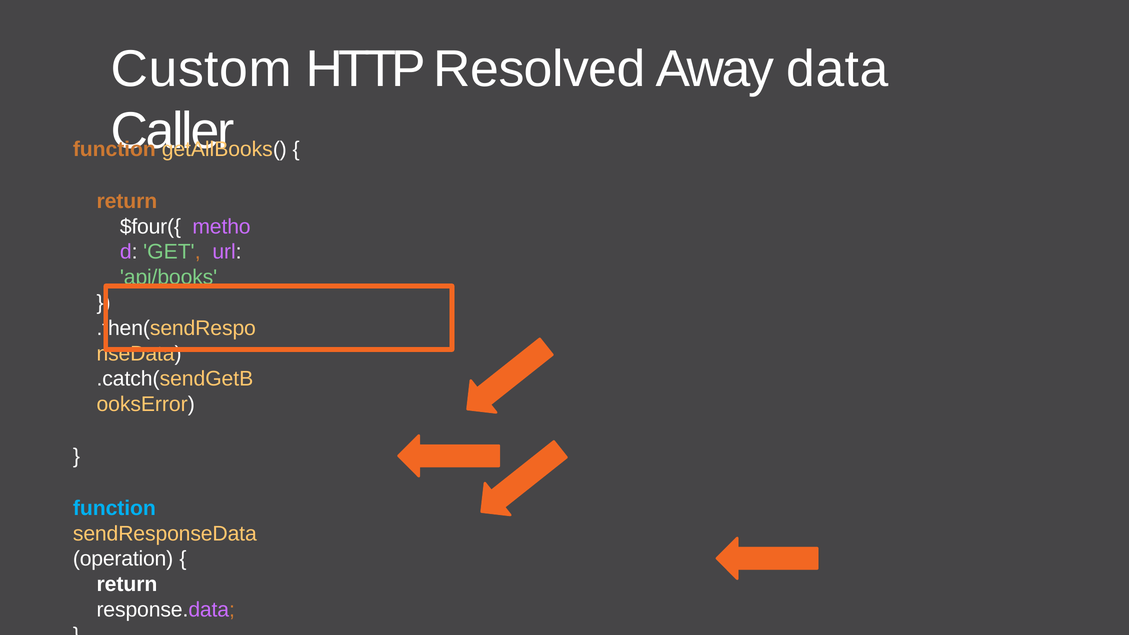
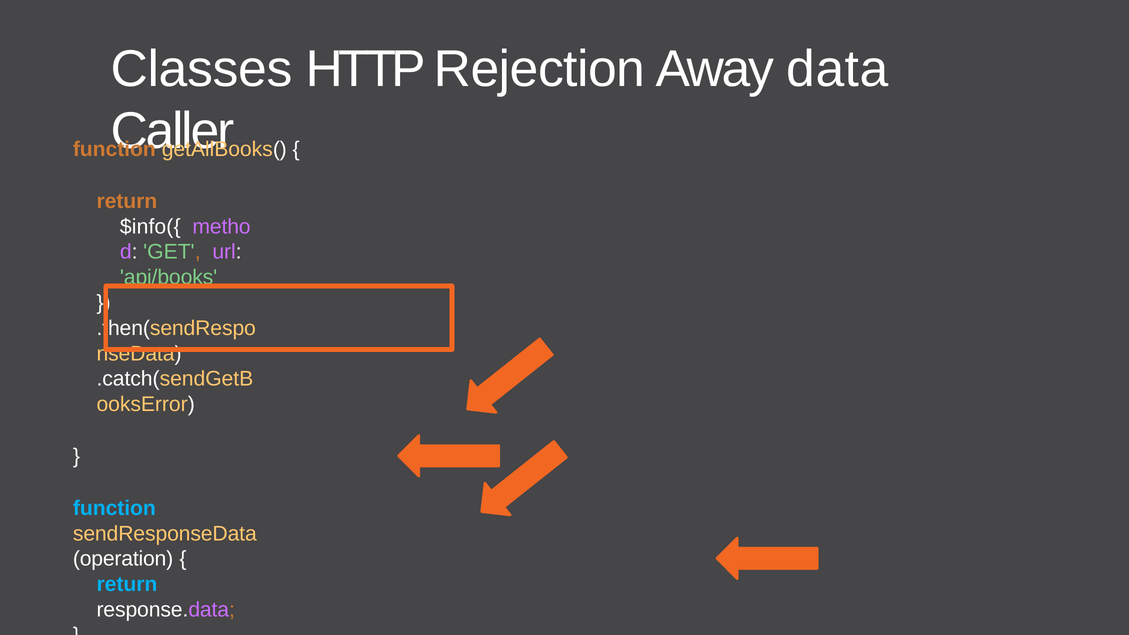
Custom: Custom -> Classes
Resolved: Resolved -> Rejection
$four({: $four({ -> $info({
return at (127, 584) colour: white -> light blue
